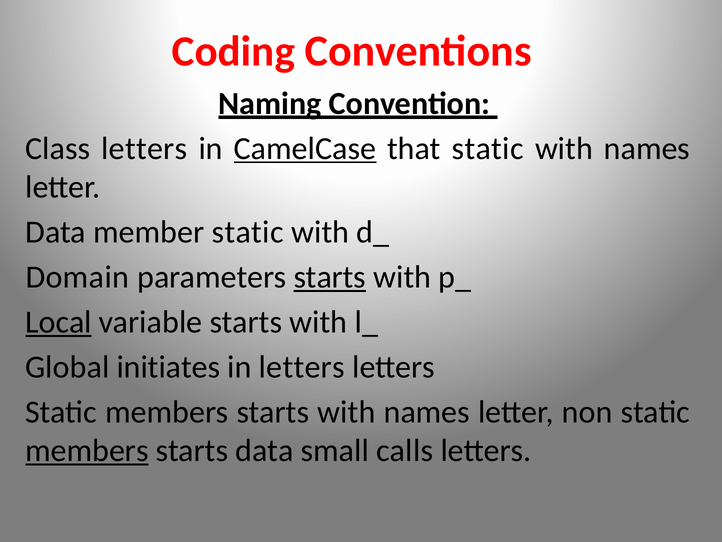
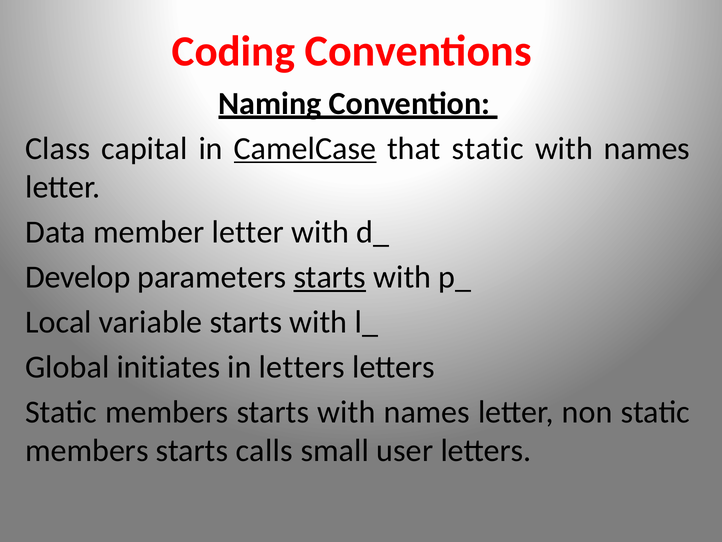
Class letters: letters -> capital
member static: static -> letter
Domain: Domain -> Develop
Local underline: present -> none
members at (87, 450) underline: present -> none
starts data: data -> calls
calls: calls -> user
